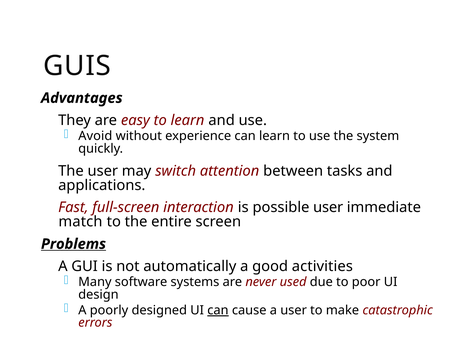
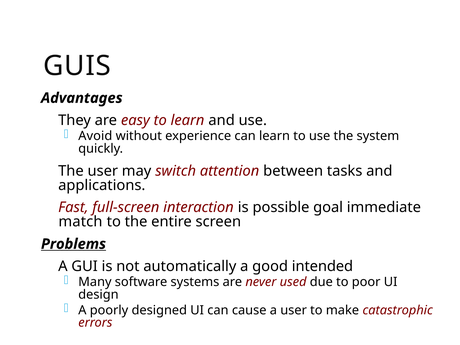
possible user: user -> goal
activities: activities -> intended
can at (218, 310) underline: present -> none
